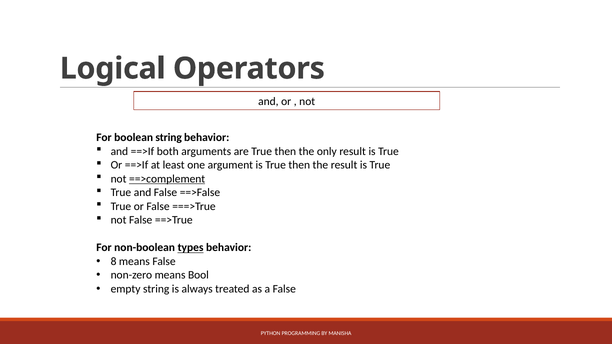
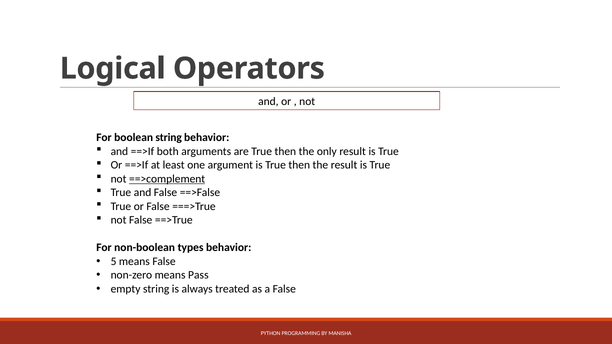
types underline: present -> none
8: 8 -> 5
Bool: Bool -> Pass
